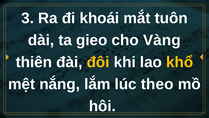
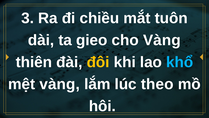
khoái: khoái -> chiều
khổ colour: yellow -> light blue
mệt nắng: nắng -> vàng
